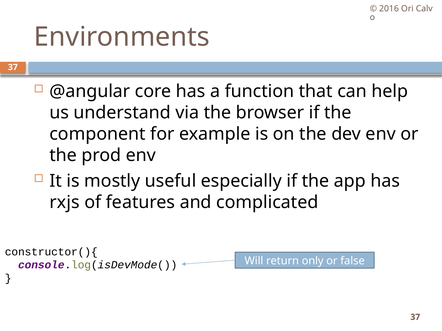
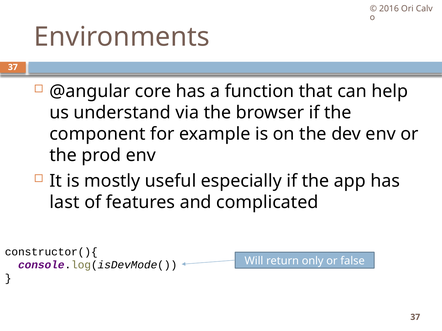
rxjs: rxjs -> last
